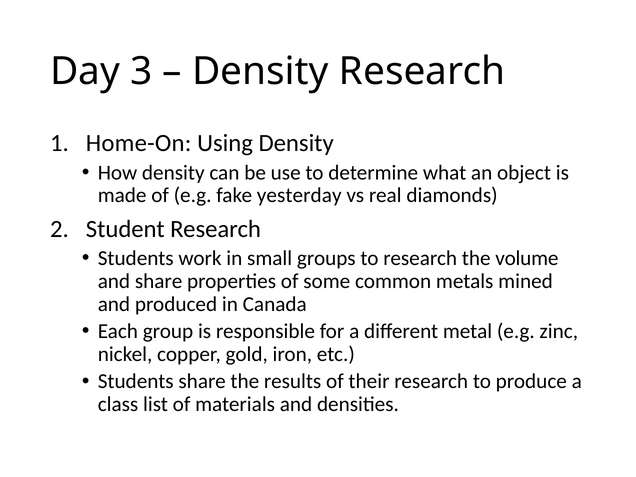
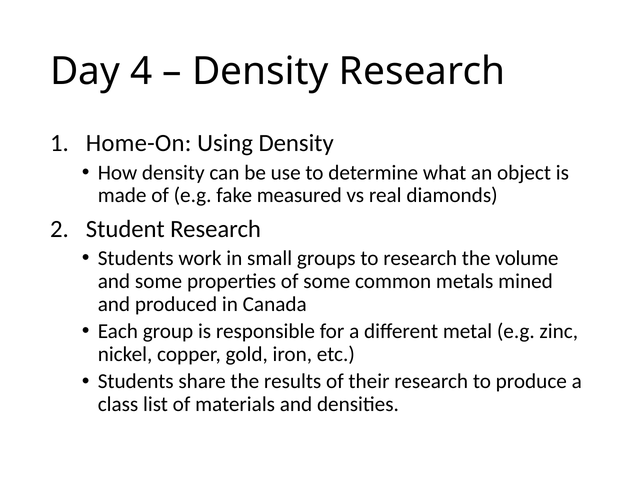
3: 3 -> 4
yesterday: yesterday -> measured
and share: share -> some
